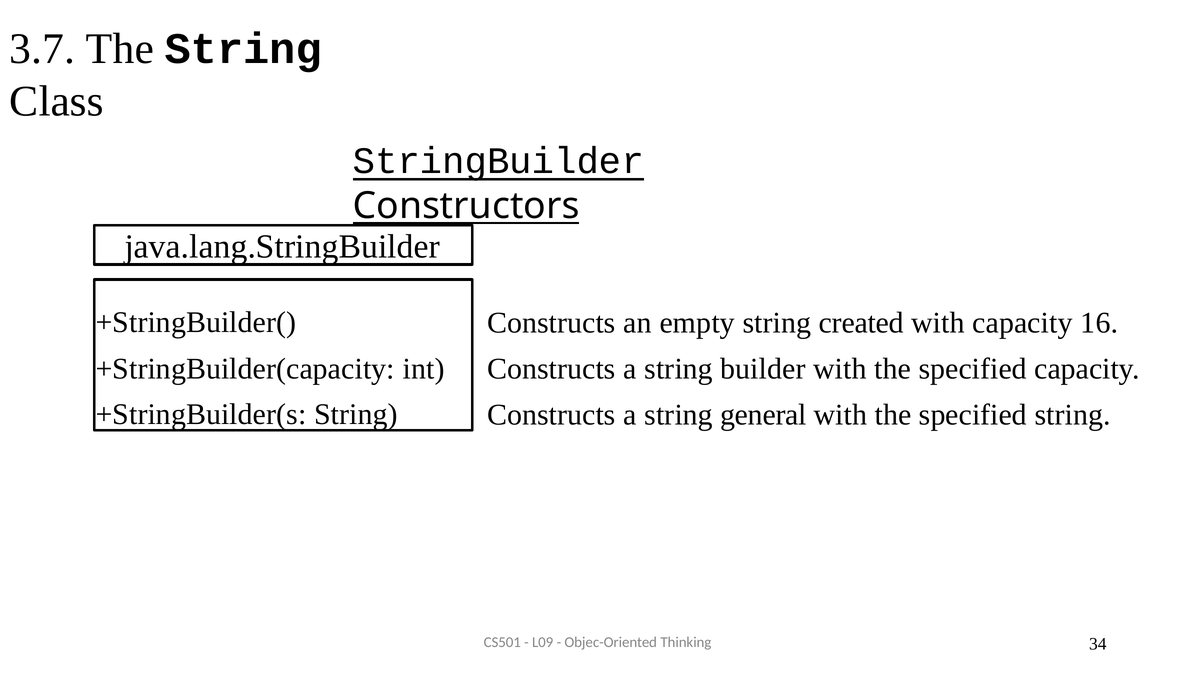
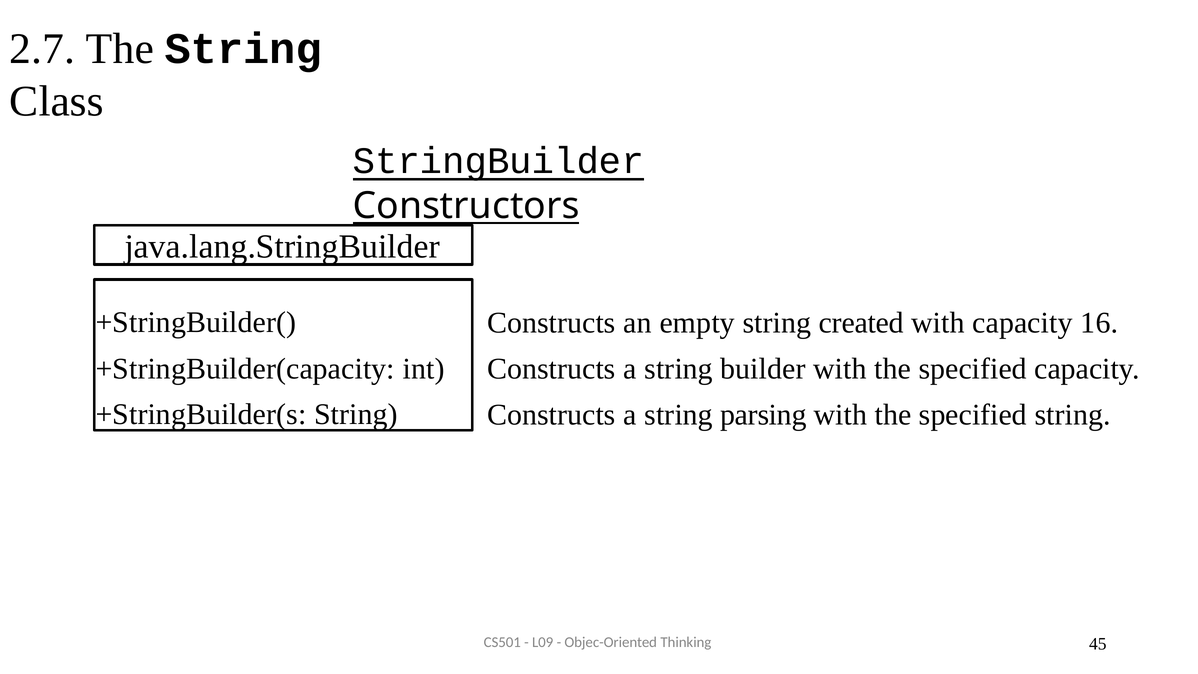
3.7: 3.7 -> 2.7
general: general -> parsing
34: 34 -> 45
